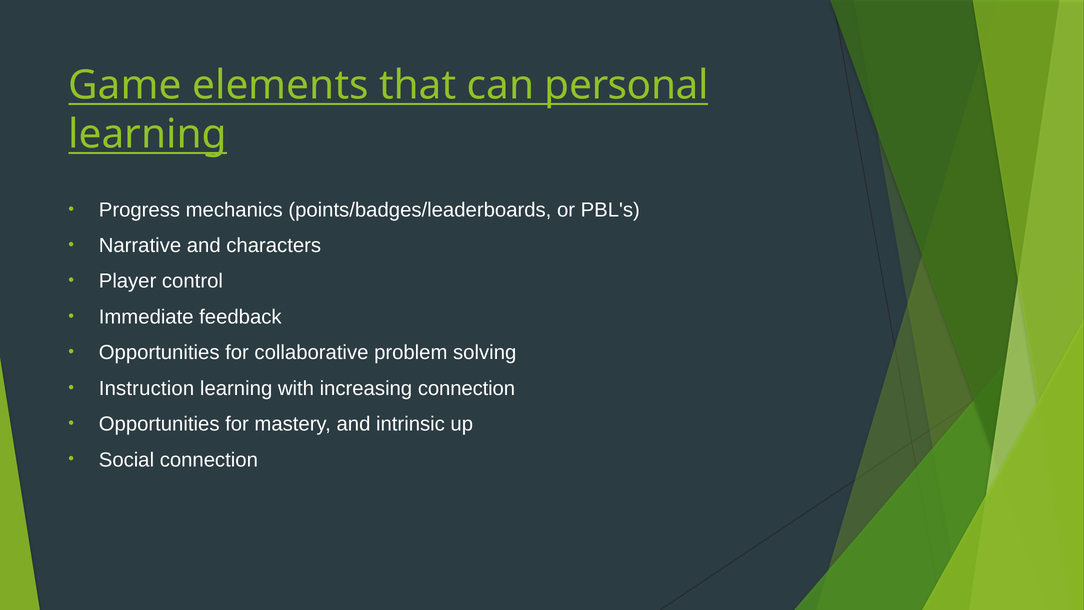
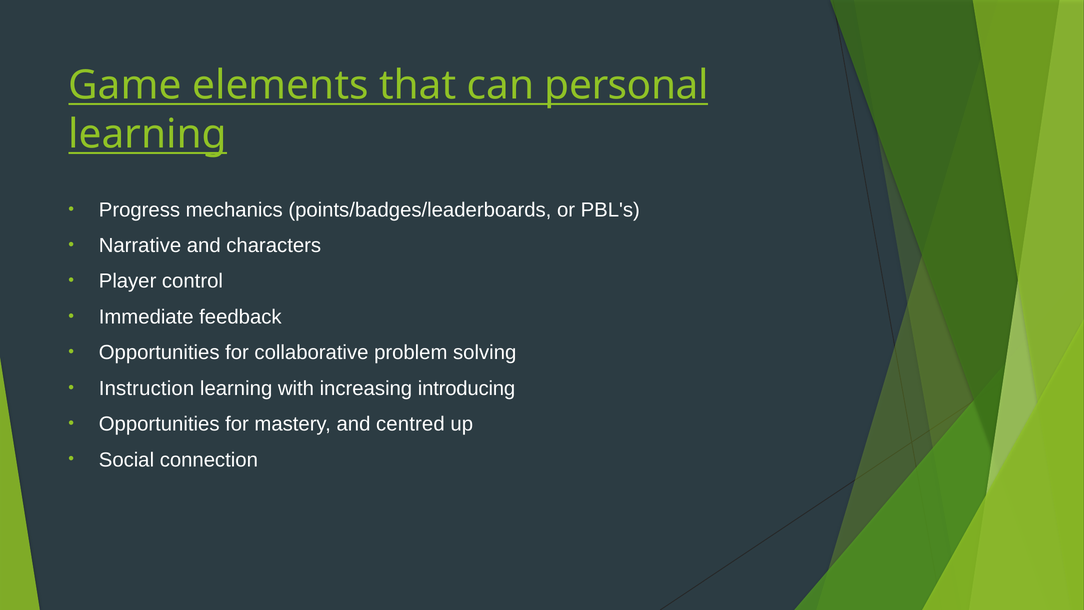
increasing connection: connection -> introducing
intrinsic: intrinsic -> centred
